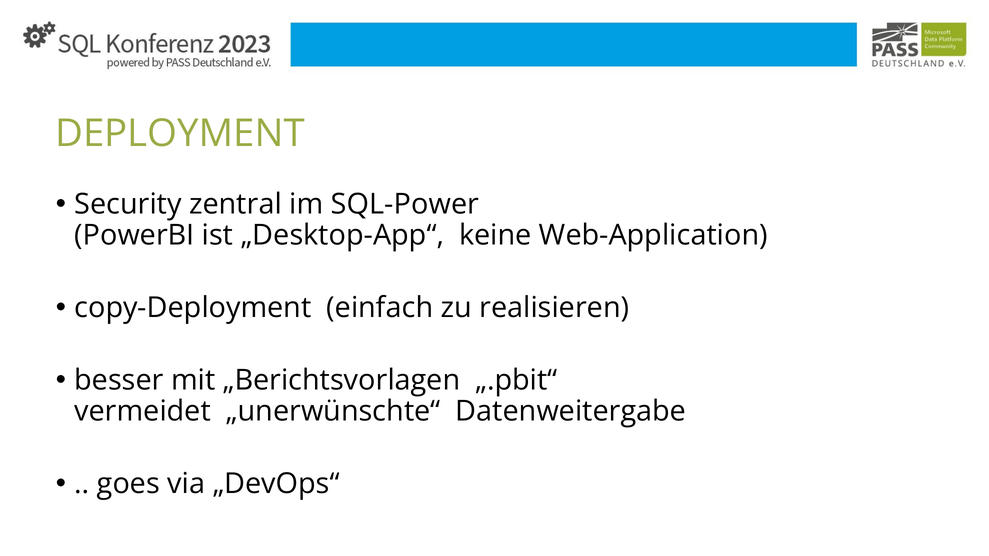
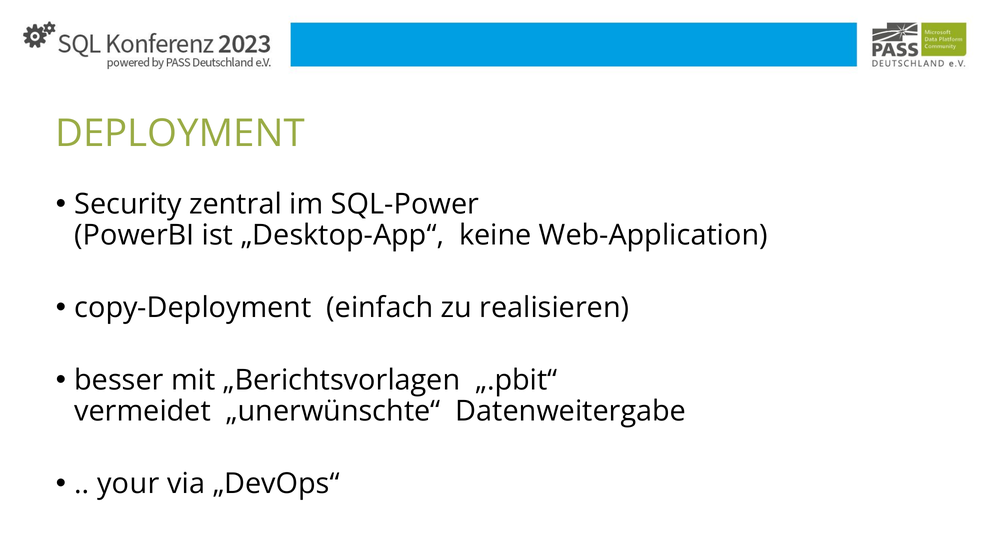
goes: goes -> your
